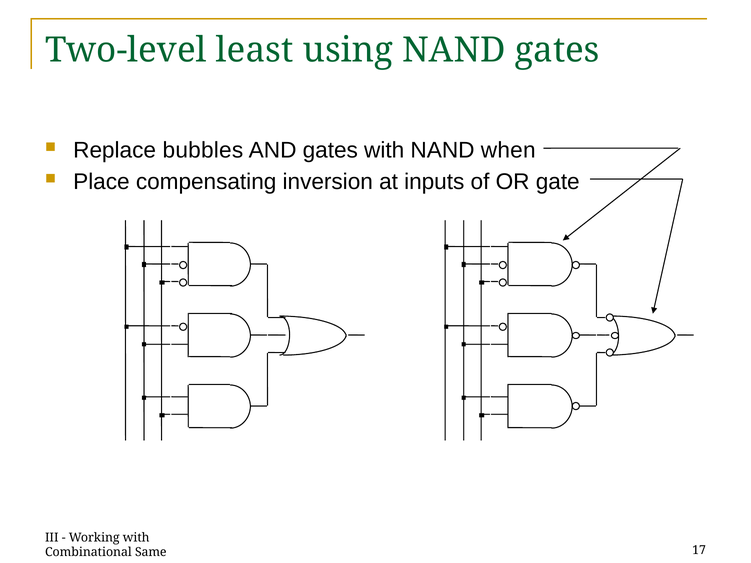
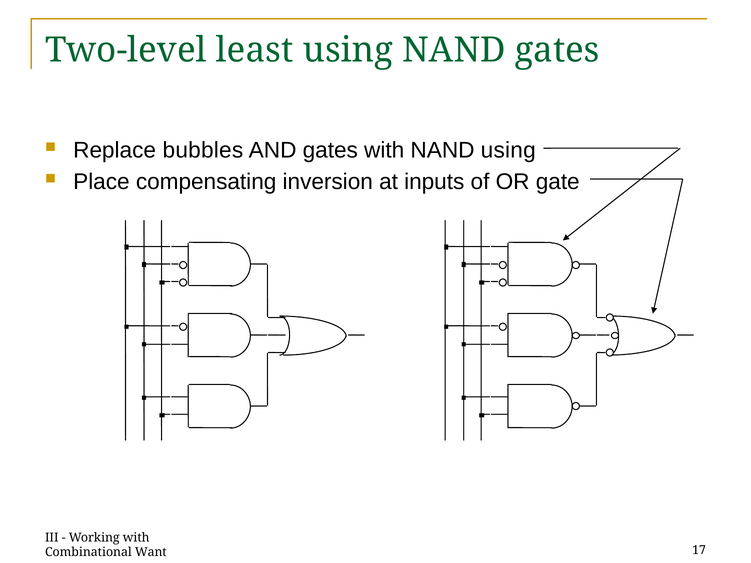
NAND when: when -> using
Same: Same -> Want
